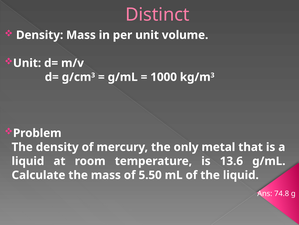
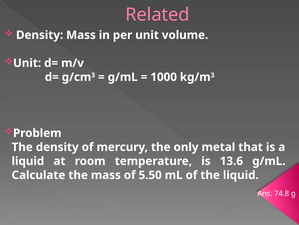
Distinct: Distinct -> Related
